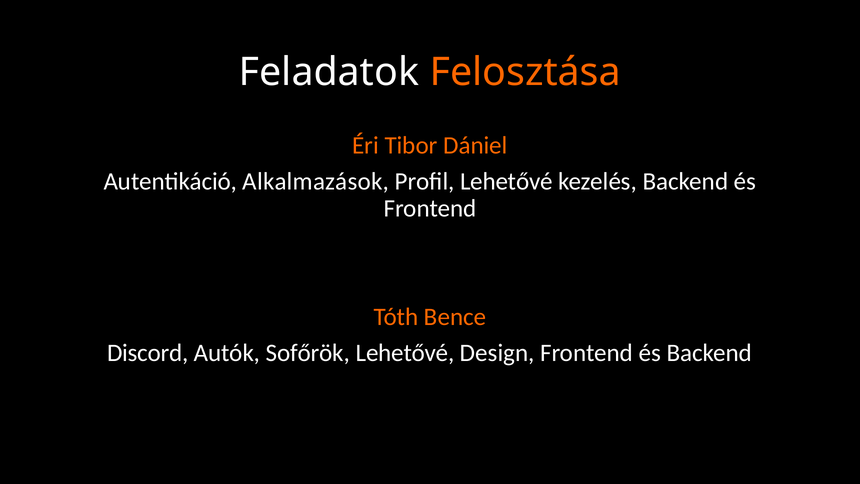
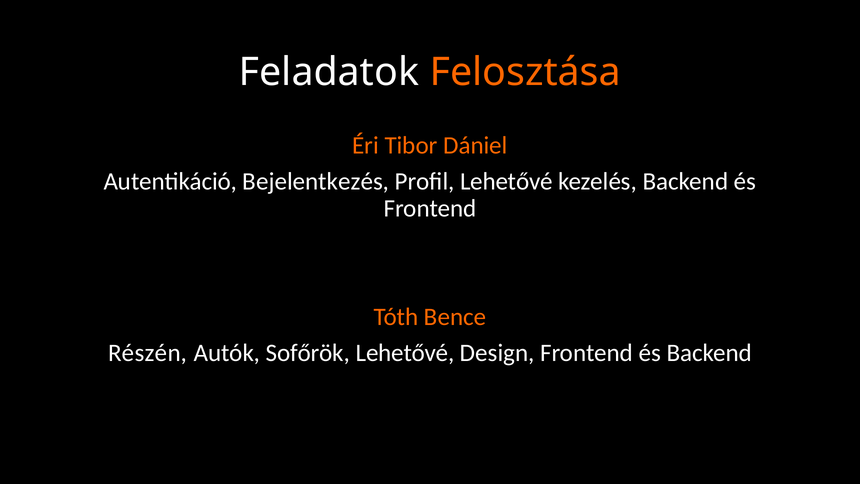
Alkalmazások: Alkalmazások -> Bejelentkezés
Discord: Discord -> Részén
